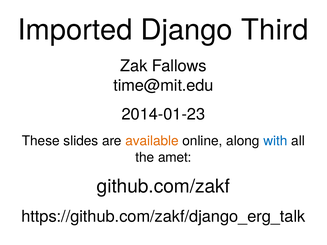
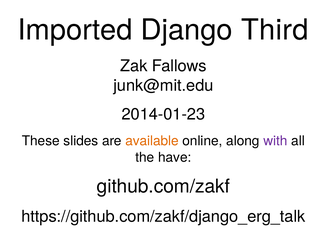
time@mit.edu: time@mit.edu -> junk@mit.edu
with colour: blue -> purple
amet: amet -> have
